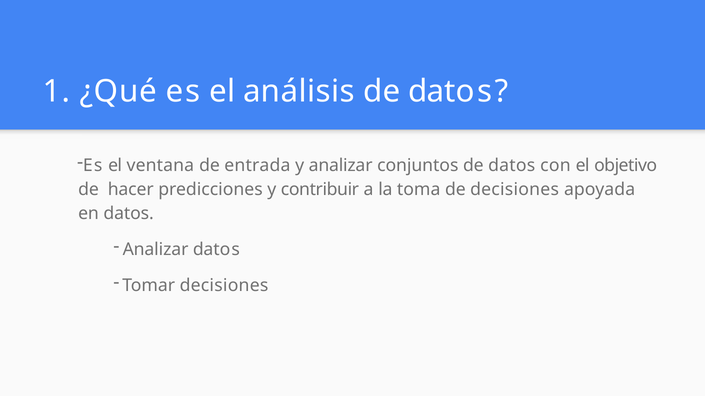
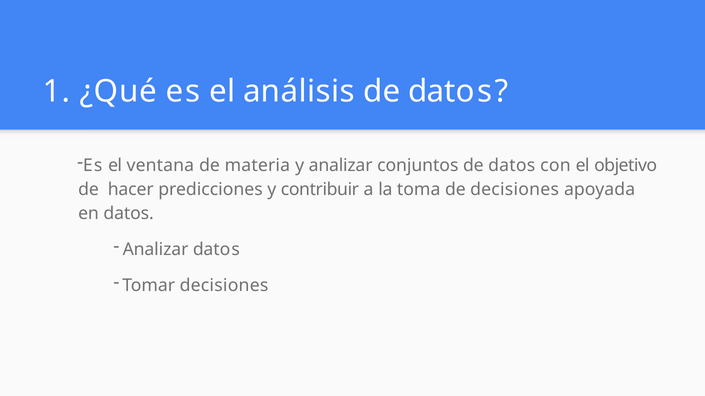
entrada: entrada -> materia
